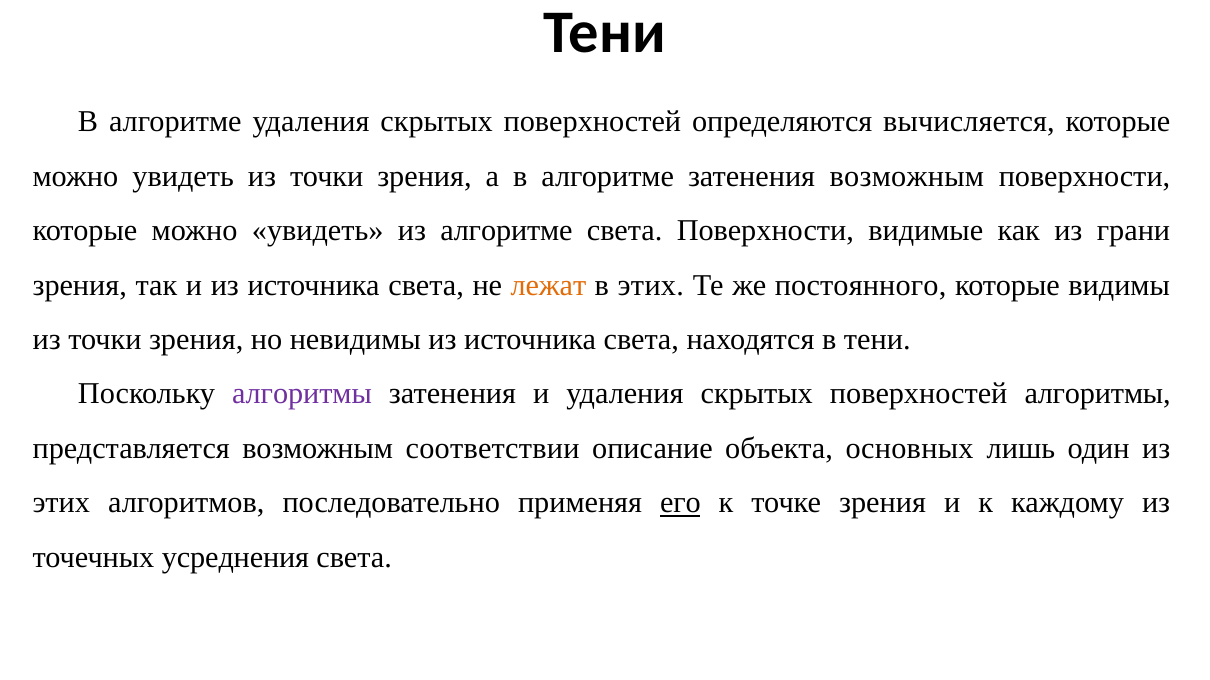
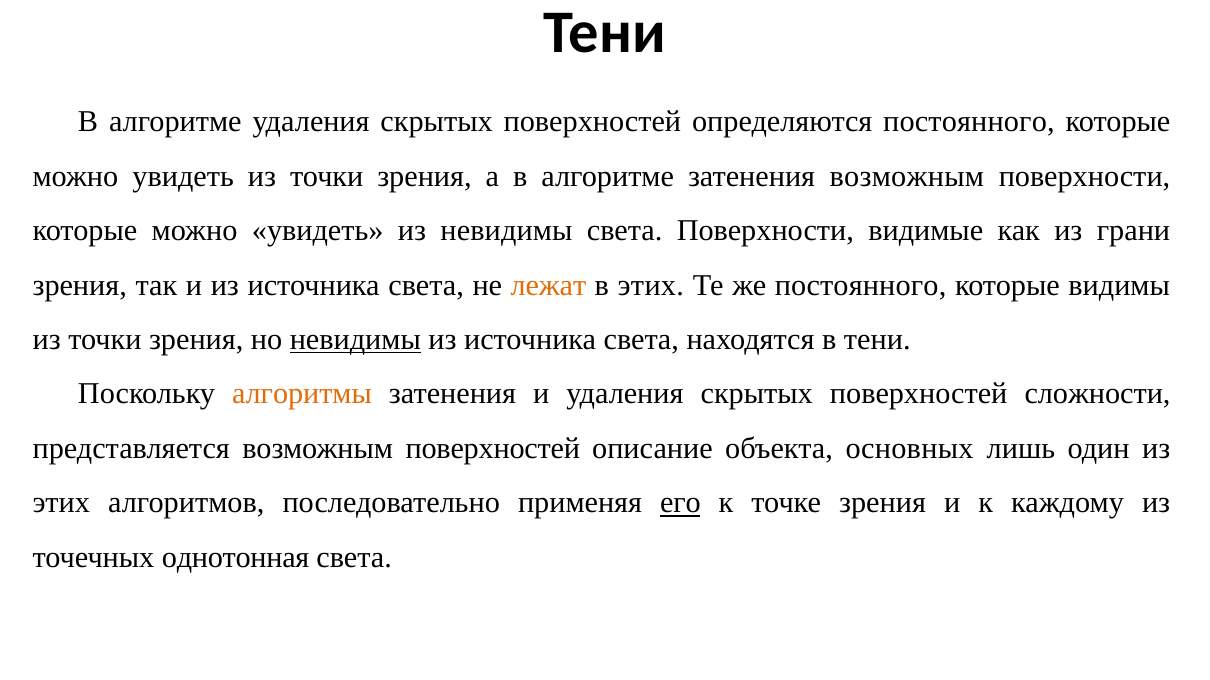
определяются вычисляется: вычисляется -> постоянного
из алгоритме: алгоритме -> невидимы
невидимы at (355, 340) underline: none -> present
алгоритмы at (302, 394) colour: purple -> orange
поверхностей алгоритмы: алгоритмы -> сложности
возможным соответствии: соответствии -> поверхностей
усреднения: усреднения -> однотонная
